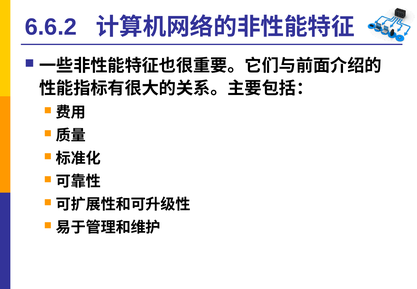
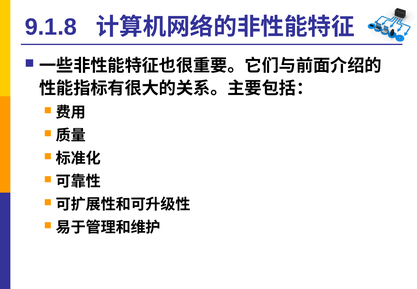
6.6.2: 6.6.2 -> 9.1.8
